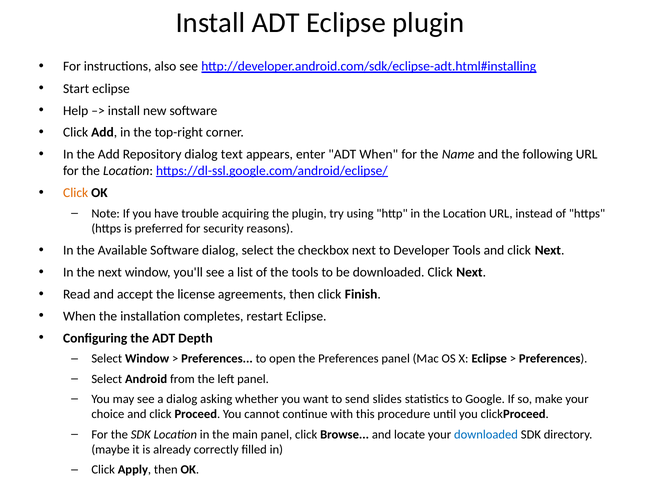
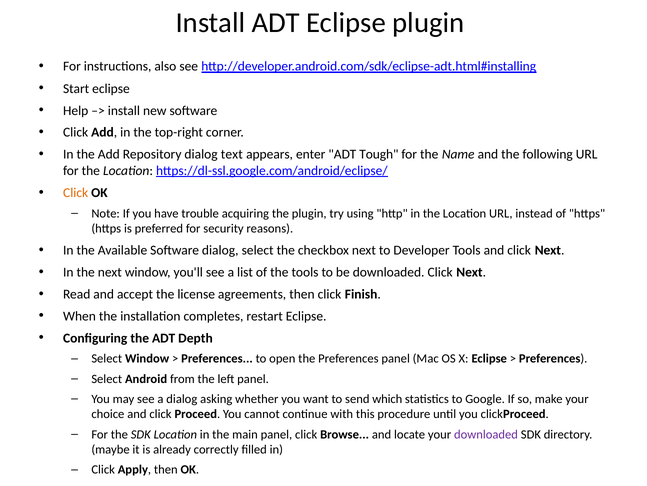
ADT When: When -> Tough
slides: slides -> which
downloaded at (486, 434) colour: blue -> purple
